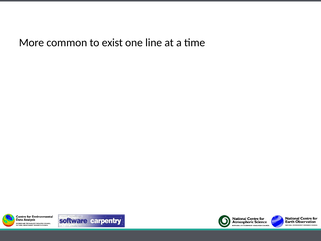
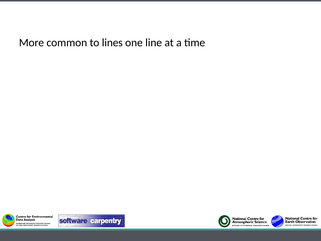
exist: exist -> lines
